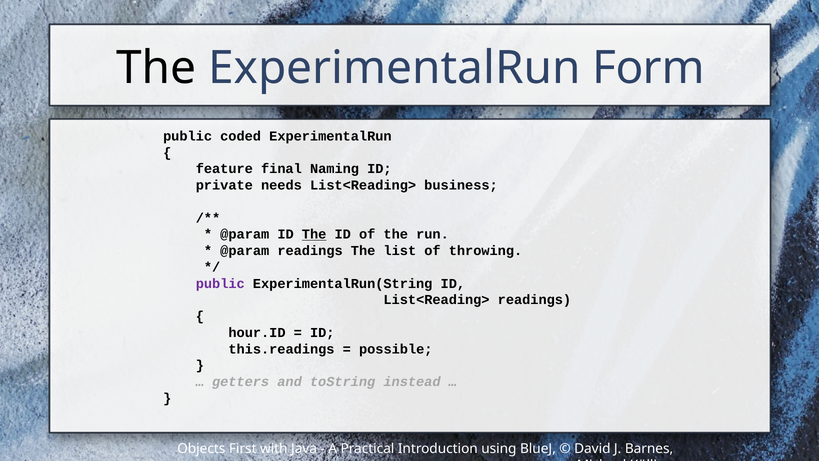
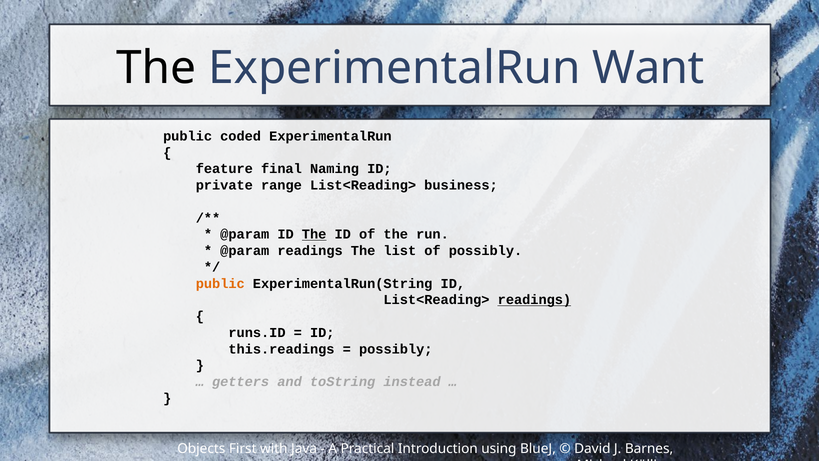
Form: Form -> Want
needs: needs -> range
of throwing: throwing -> possibly
public at (220, 283) colour: purple -> orange
readings at (534, 300) underline: none -> present
hour.ID: hour.ID -> runs.ID
possible at (396, 349): possible -> possibly
